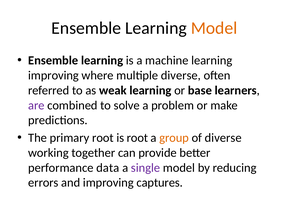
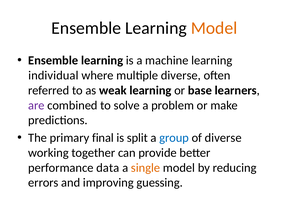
improving at (53, 75): improving -> individual
primary root: root -> final
is root: root -> split
group colour: orange -> blue
single colour: purple -> orange
captures: captures -> guessing
